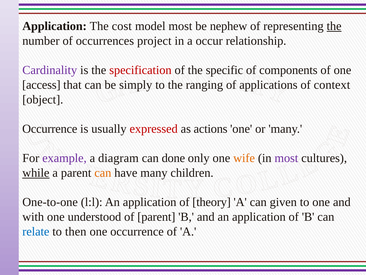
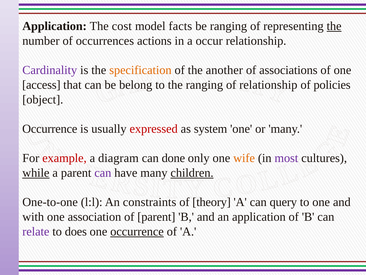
model most: most -> facts
be nephew: nephew -> ranging
project: project -> actions
specification colour: red -> orange
specific: specific -> another
components: components -> associations
simply: simply -> belong
of applications: applications -> relationship
context: context -> policies
actions: actions -> system
example colour: purple -> red
can at (103, 173) colour: orange -> purple
children underline: none -> present
l:l An application: application -> constraints
given: given -> query
understood: understood -> association
relate colour: blue -> purple
then: then -> does
occurrence at (137, 231) underline: none -> present
